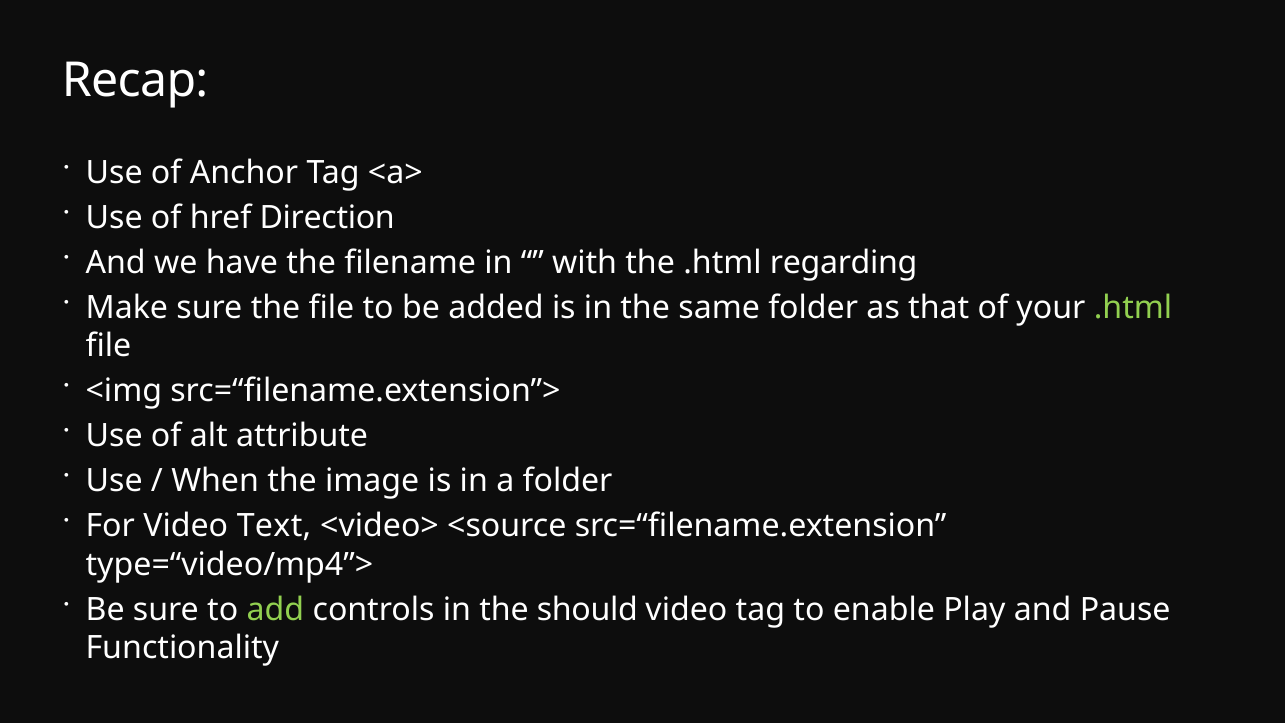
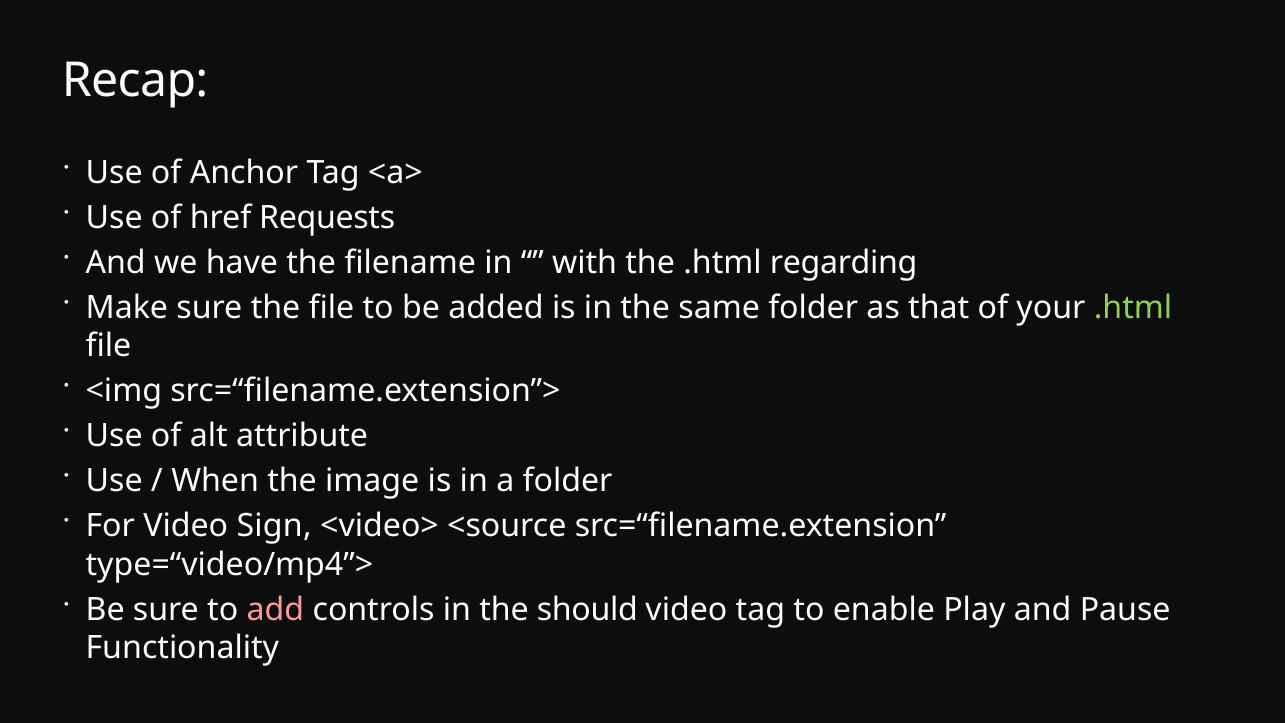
Direction: Direction -> Requests
Text: Text -> Sign
add colour: light green -> pink
